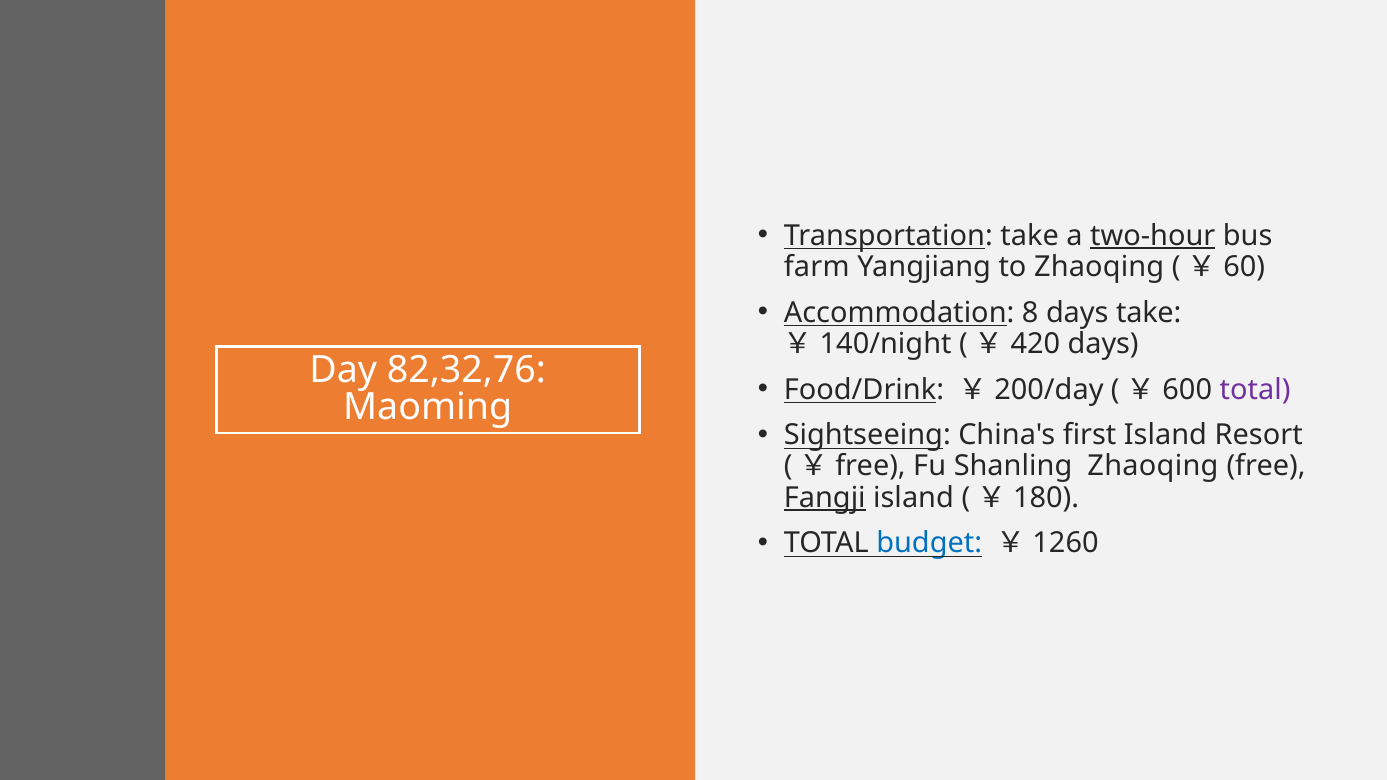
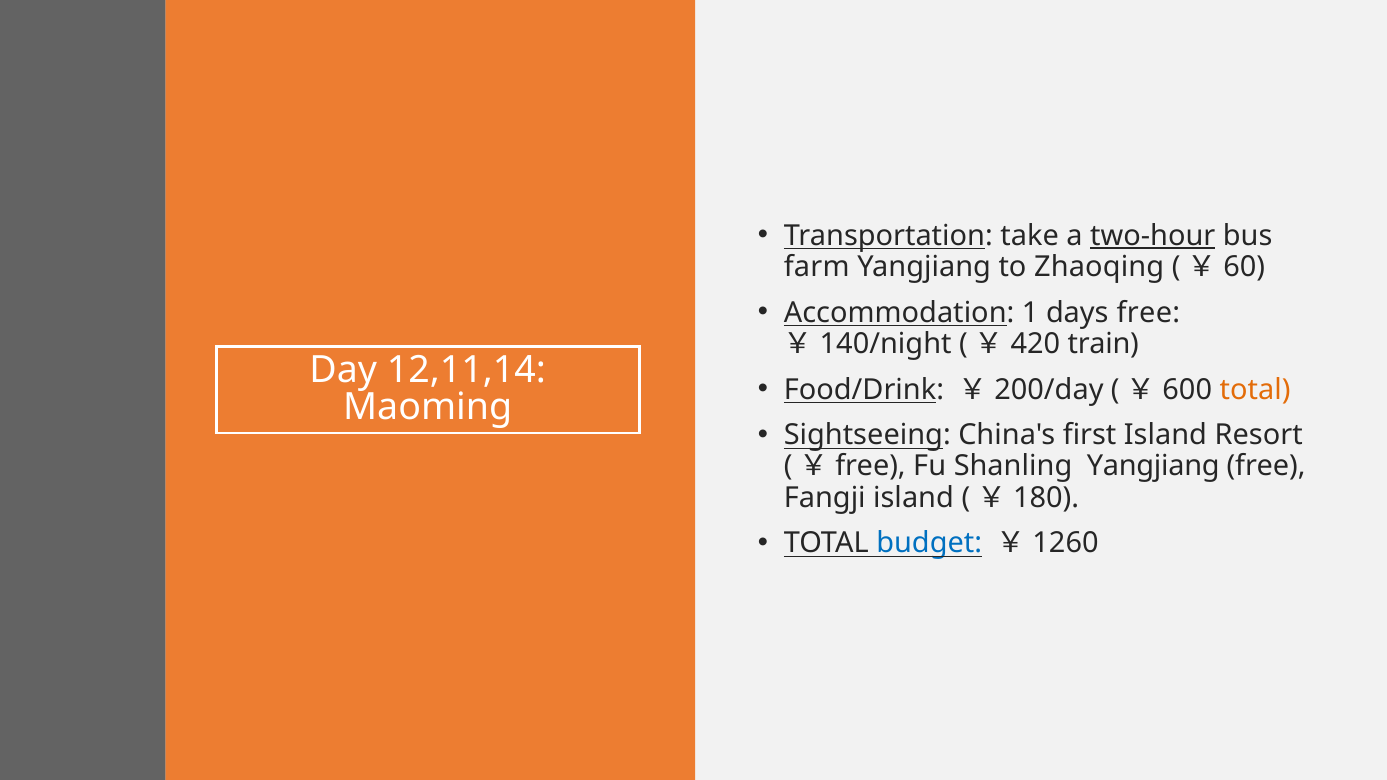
8: 8 -> 1
days take: take -> free
days at (1103, 344): days -> train
82,32,76: 82,32,76 -> 12,11,14
total at (1255, 390) colour: purple -> orange
Shanling Zhaoqing: Zhaoqing -> Yangjiang
Fangji underline: present -> none
